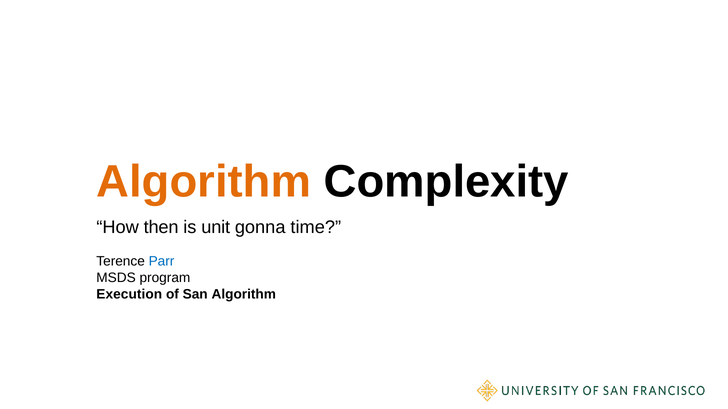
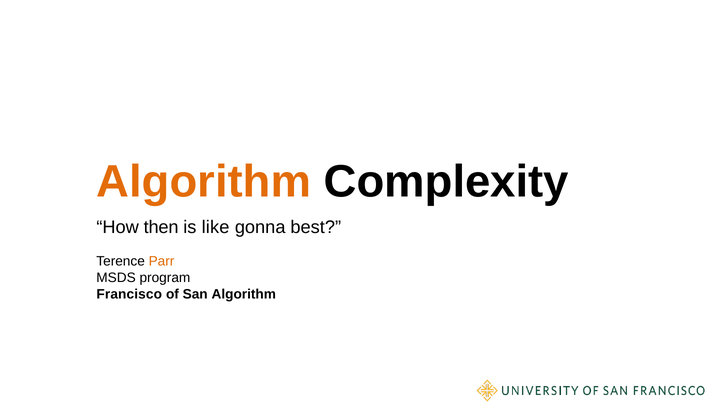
unit: unit -> like
time: time -> best
Parr colour: blue -> orange
Execution: Execution -> Francisco
